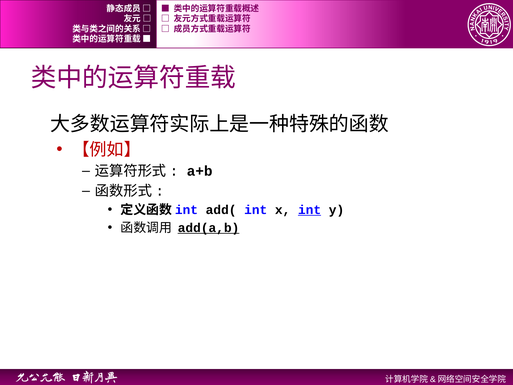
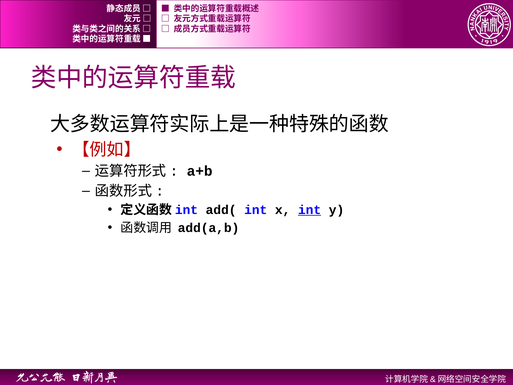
add(a,b underline: present -> none
